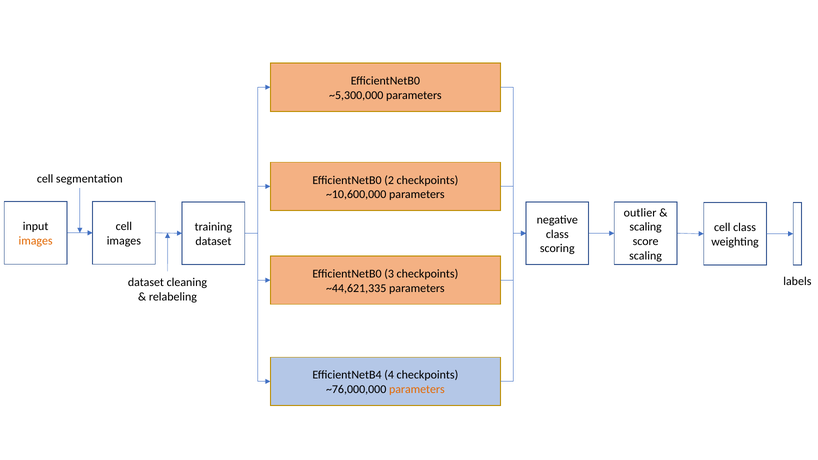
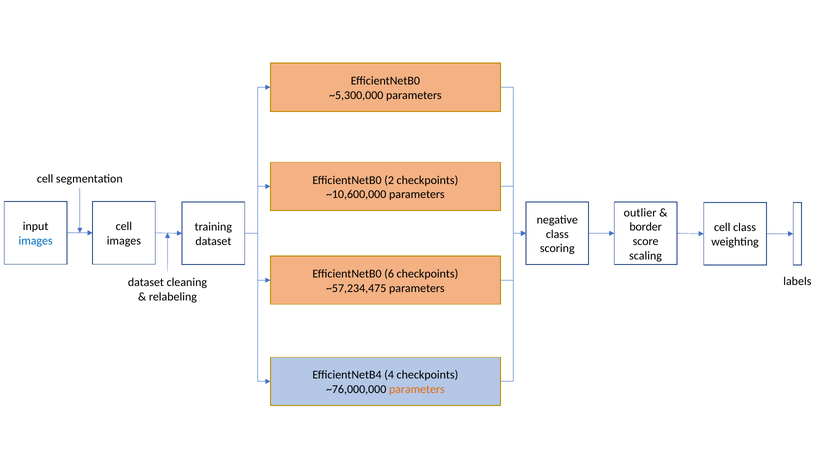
scaling at (646, 227): scaling -> border
images at (36, 241) colour: orange -> blue
3: 3 -> 6
~44,621,335: ~44,621,335 -> ~57,234,475
